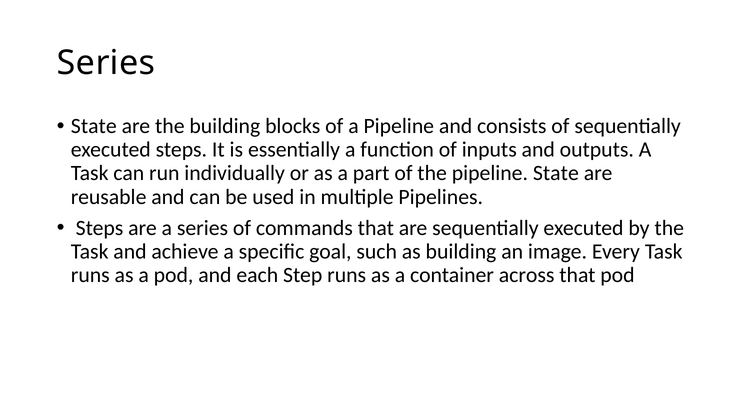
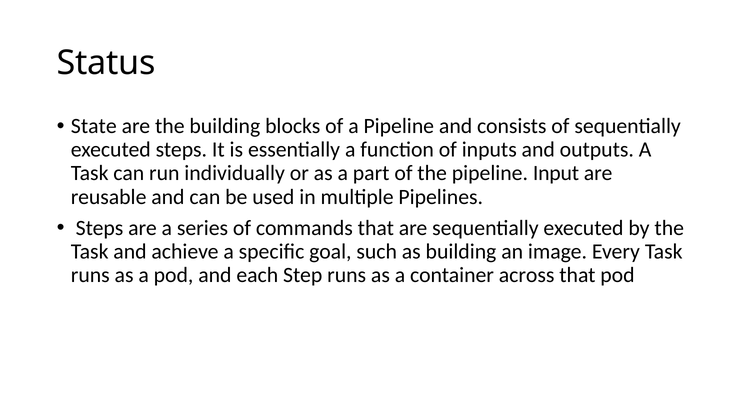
Series at (106, 63): Series -> Status
pipeline State: State -> Input
